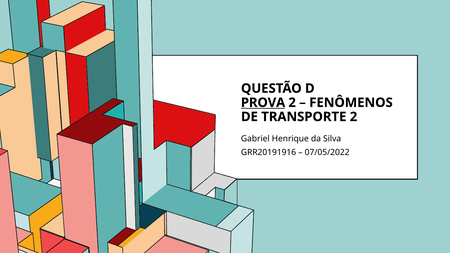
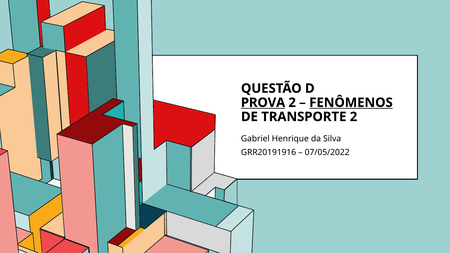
FENÔMENOS underline: none -> present
